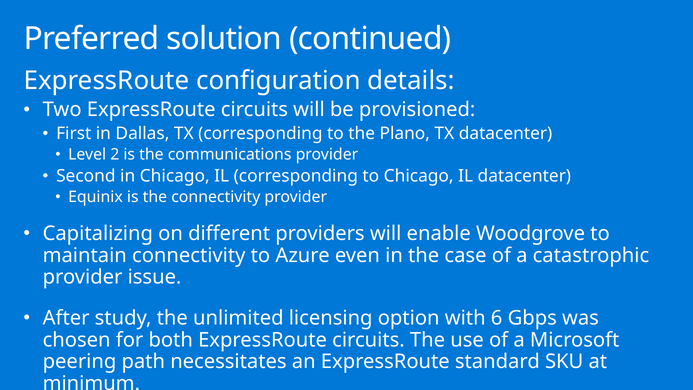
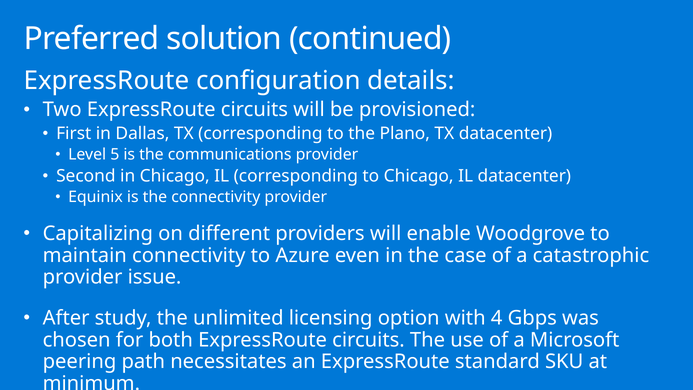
2: 2 -> 5
6: 6 -> 4
